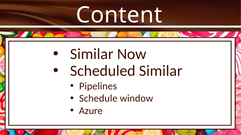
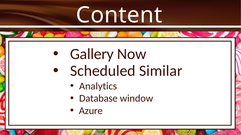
Similar at (92, 54): Similar -> Gallery
Pipelines: Pipelines -> Analytics
Schedule: Schedule -> Database
